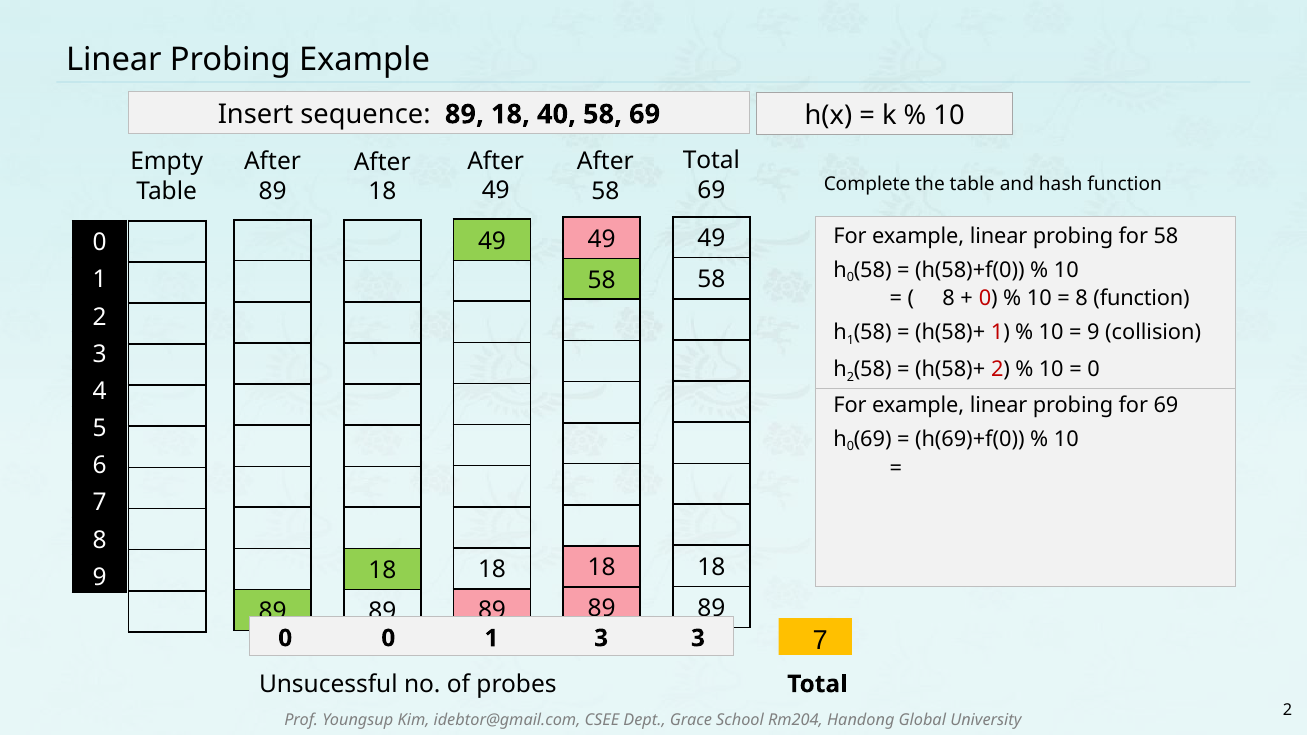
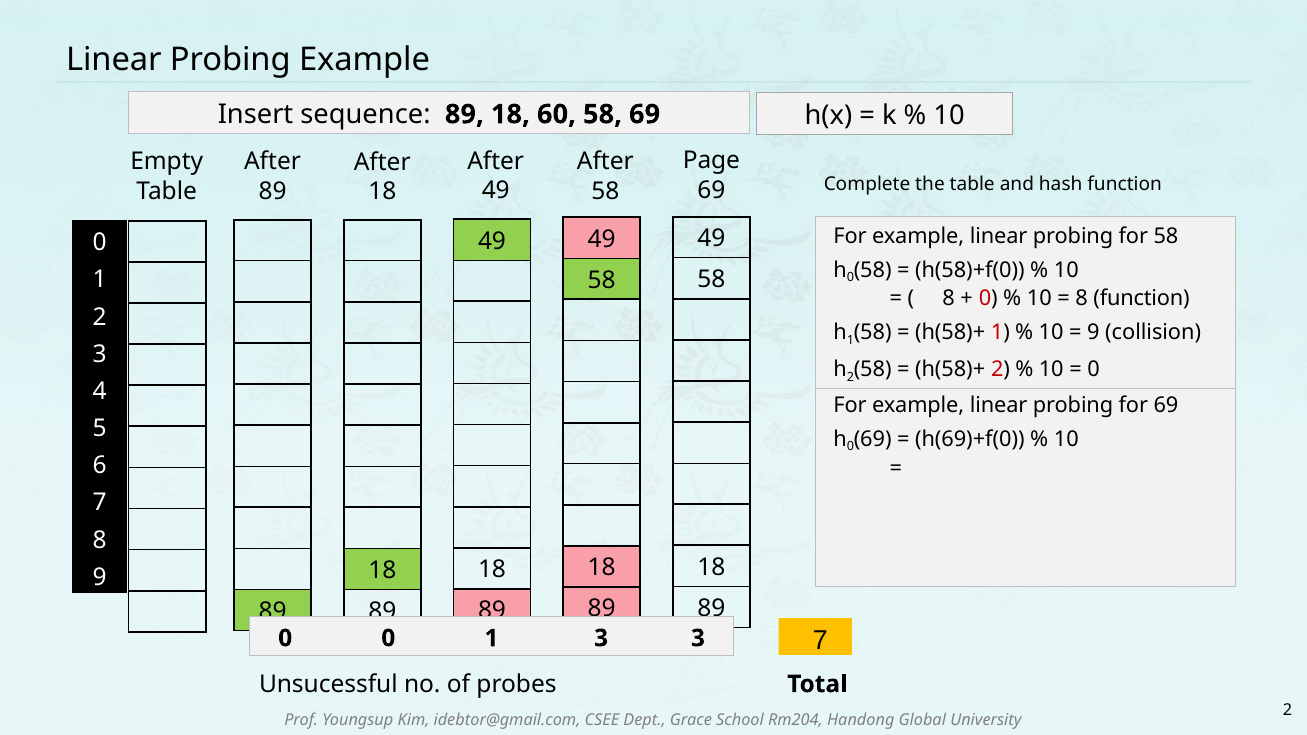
40: 40 -> 60
Total at (711, 161): Total -> Page
